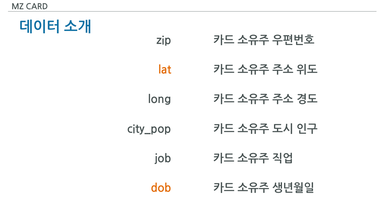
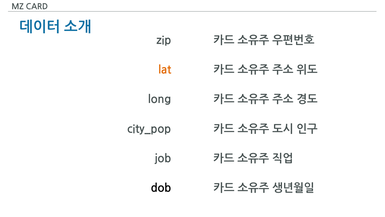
dob colour: orange -> black
